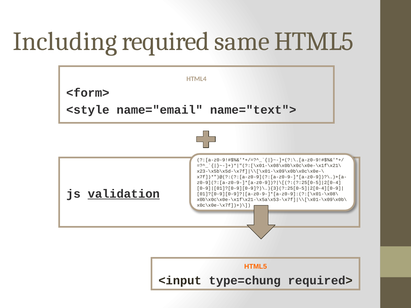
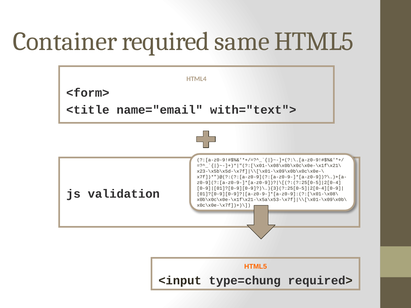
Including: Including -> Container
<style: <style -> <title
name="text">: name="text"> -> with="text">
validation underline: present -> none
